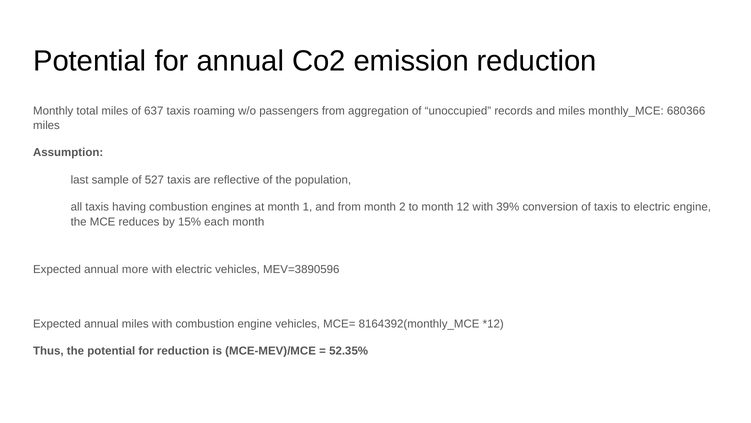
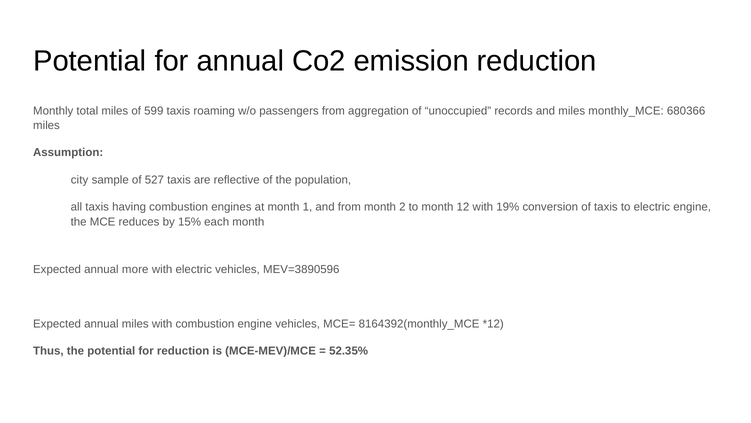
637: 637 -> 599
last: last -> city
39%: 39% -> 19%
